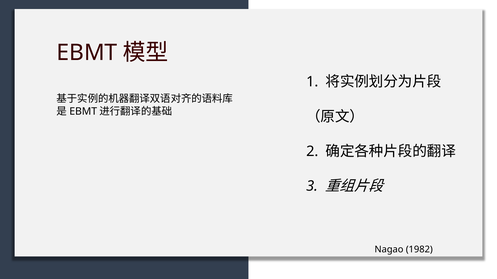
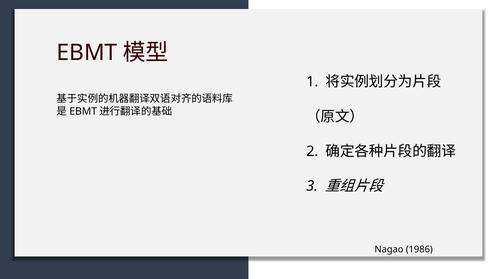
1982: 1982 -> 1986
